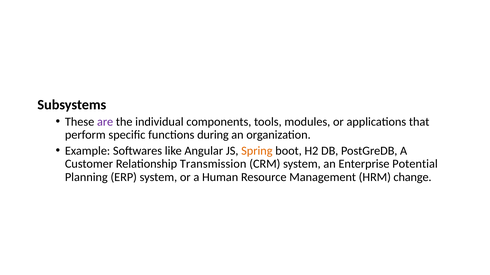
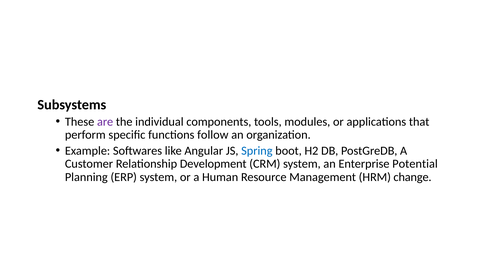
during: during -> follow
Spring colour: orange -> blue
Transmission: Transmission -> Development
